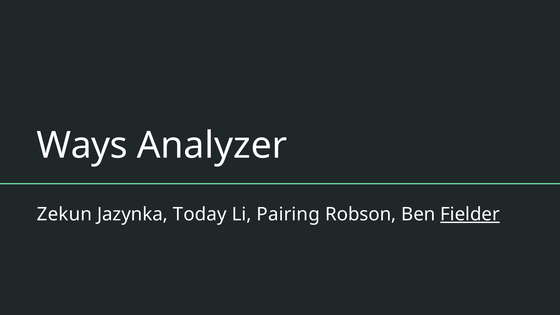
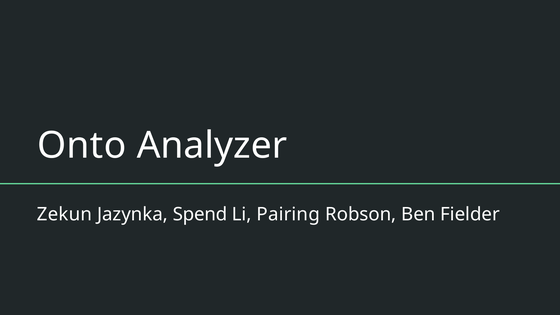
Ways: Ways -> Onto
Today: Today -> Spend
Fielder underline: present -> none
